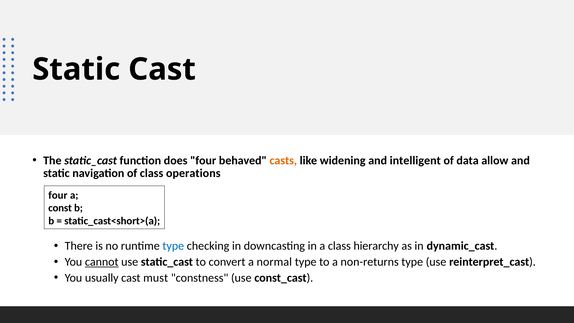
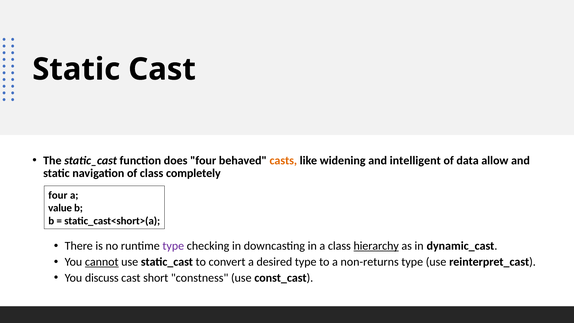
operations: operations -> completely
const: const -> value
type at (173, 246) colour: blue -> purple
hierarchy underline: none -> present
normal: normal -> desired
usually: usually -> discuss
must: must -> short
